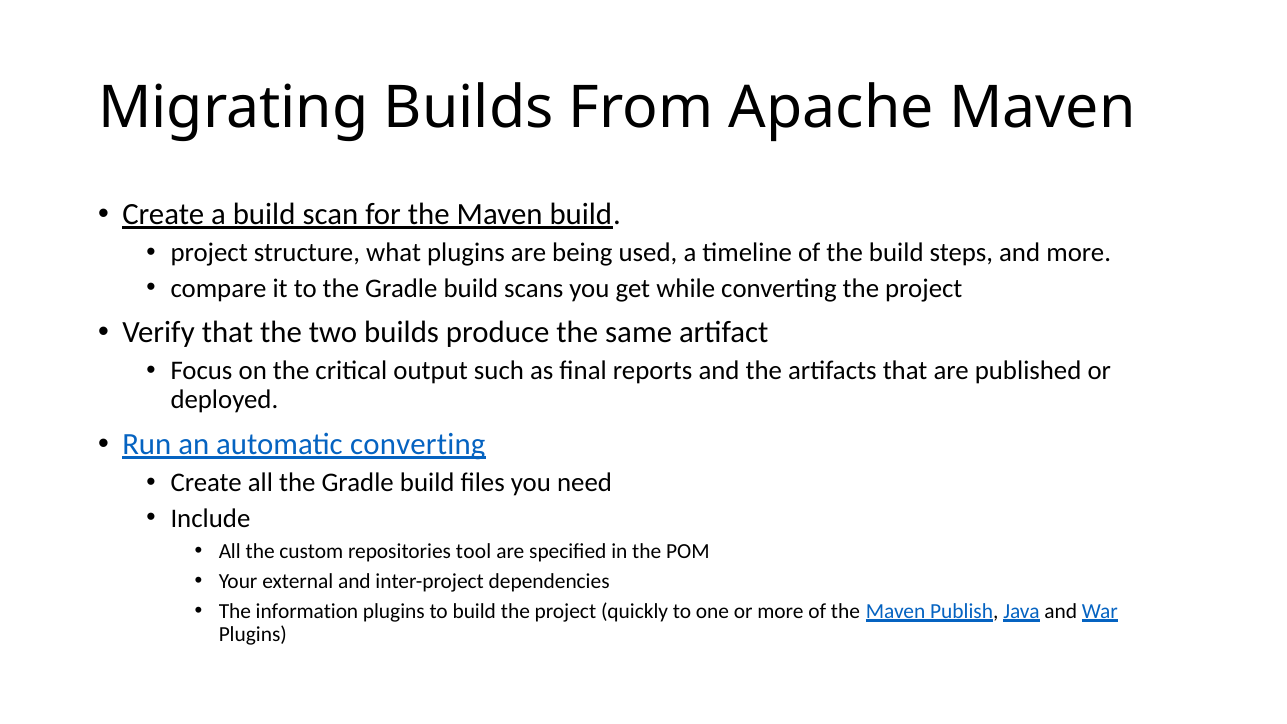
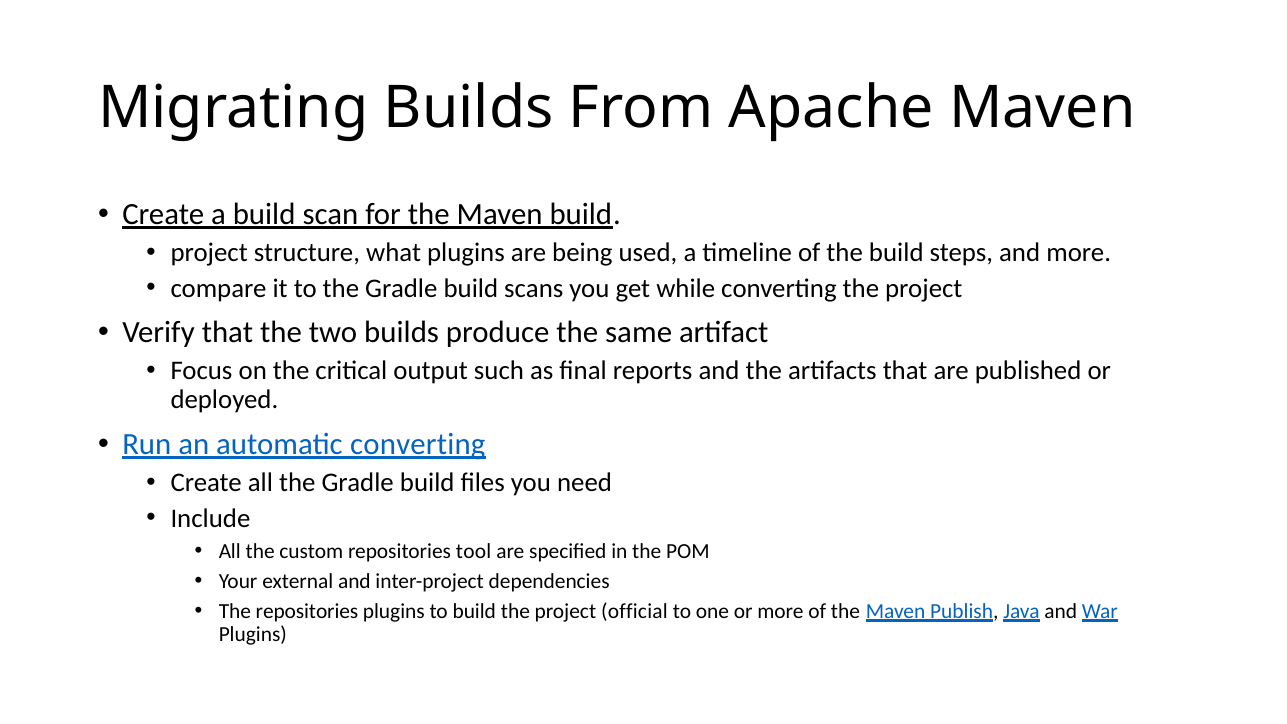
The information: information -> repositories
quickly: quickly -> official
